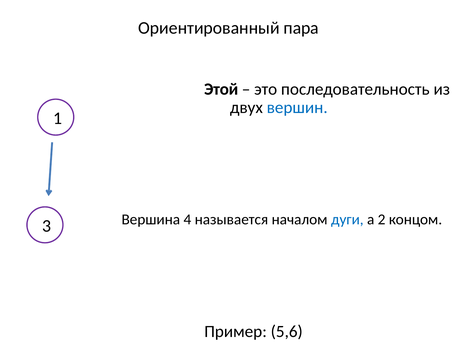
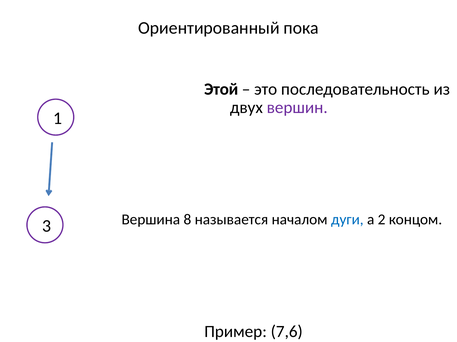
пара: пара -> пока
вершин colour: blue -> purple
4: 4 -> 8
5,6: 5,6 -> 7,6
